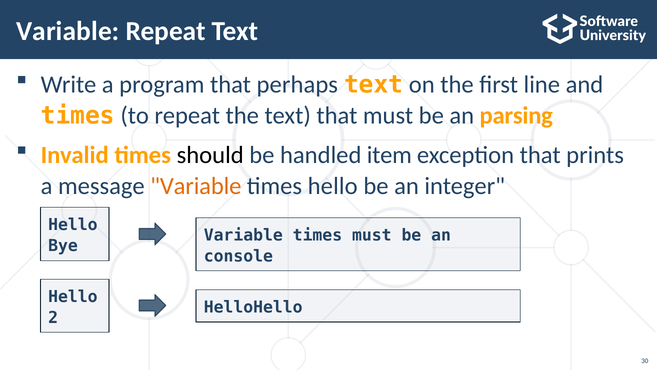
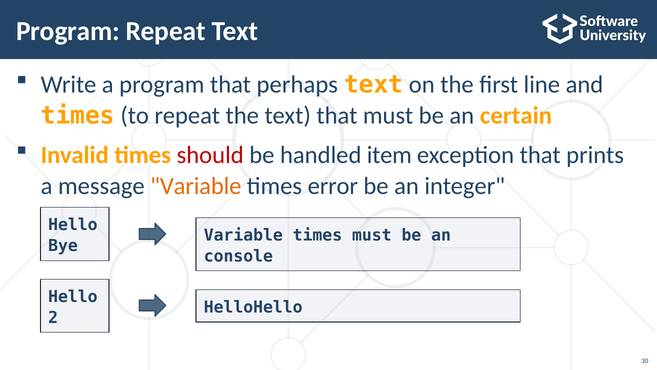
Variable at (68, 31): Variable -> Program
parsing: parsing -> certain
should colour: black -> red
times hello: hello -> error
